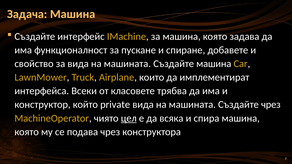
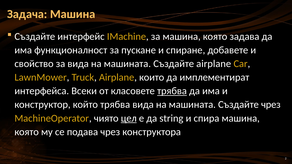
Създайте машина: машина -> airplane
трябва at (172, 91) underline: none -> present
който private: private -> трябва
всяка: всяка -> string
